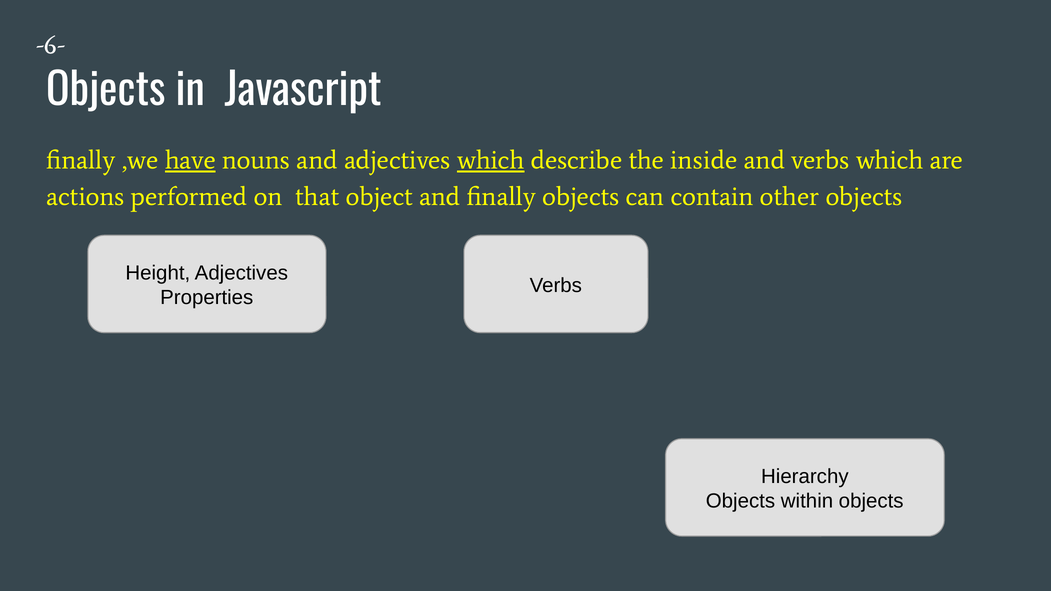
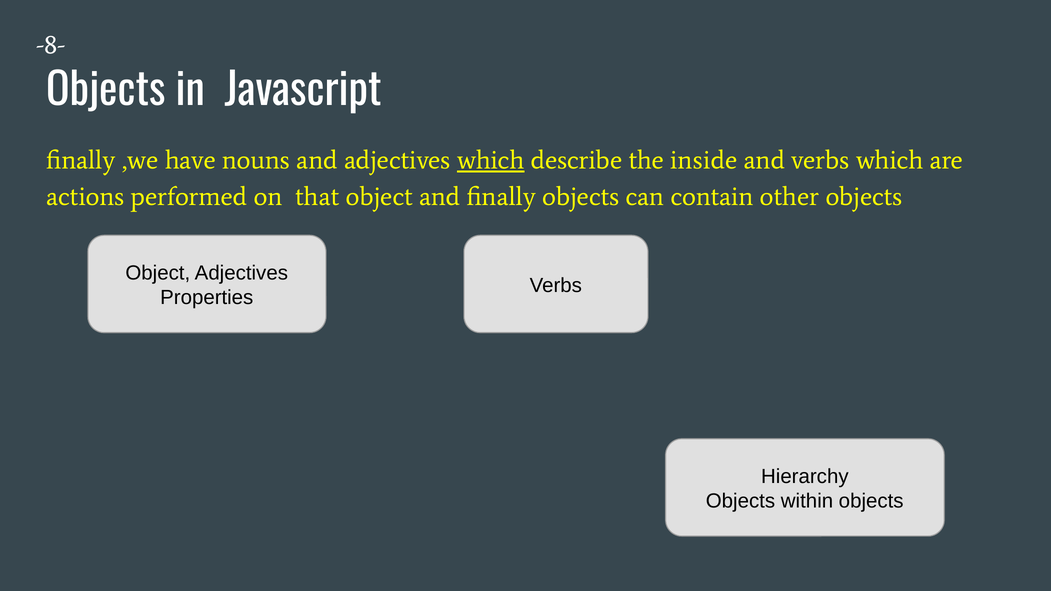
-6-: -6- -> -8-
have underline: present -> none
Height at (158, 273): Height -> Object
